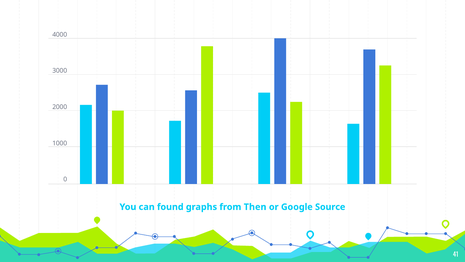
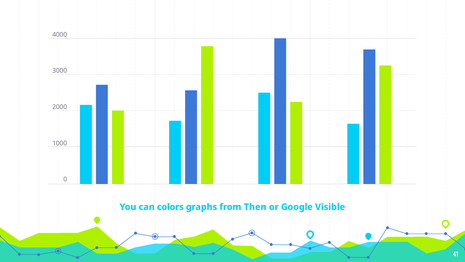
found: found -> colors
Source: Source -> Visible
